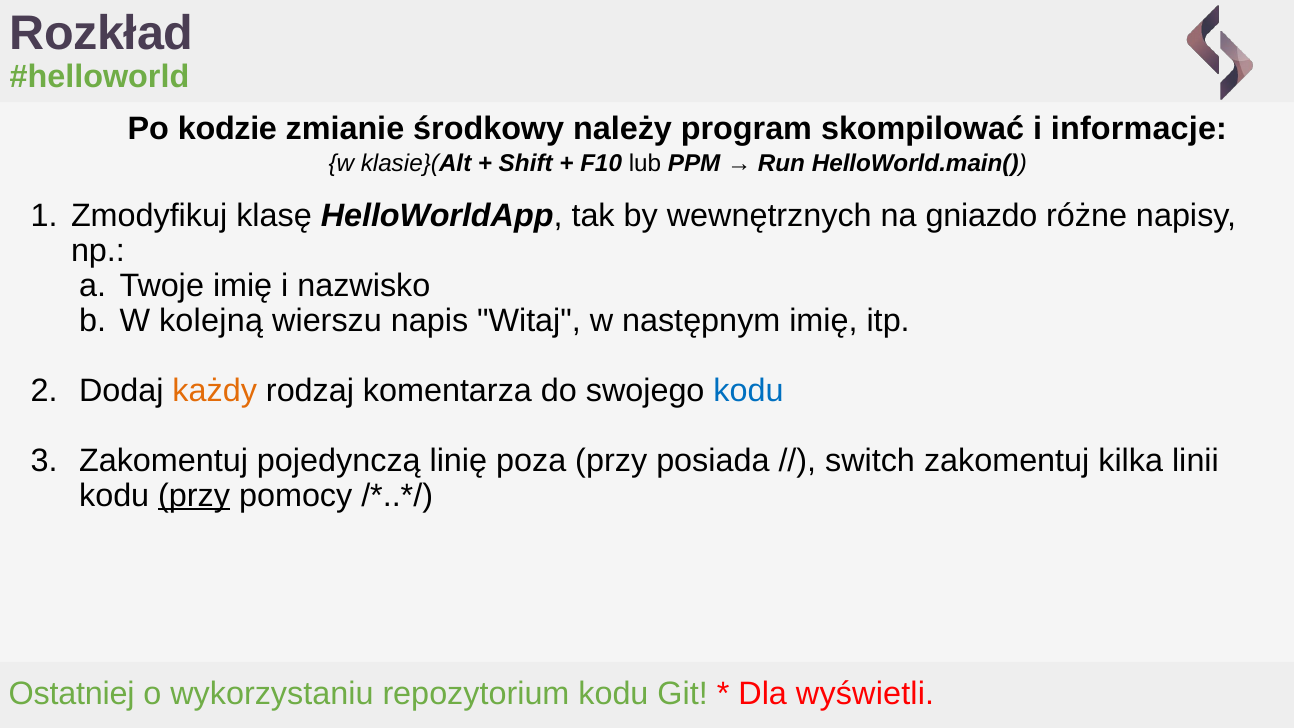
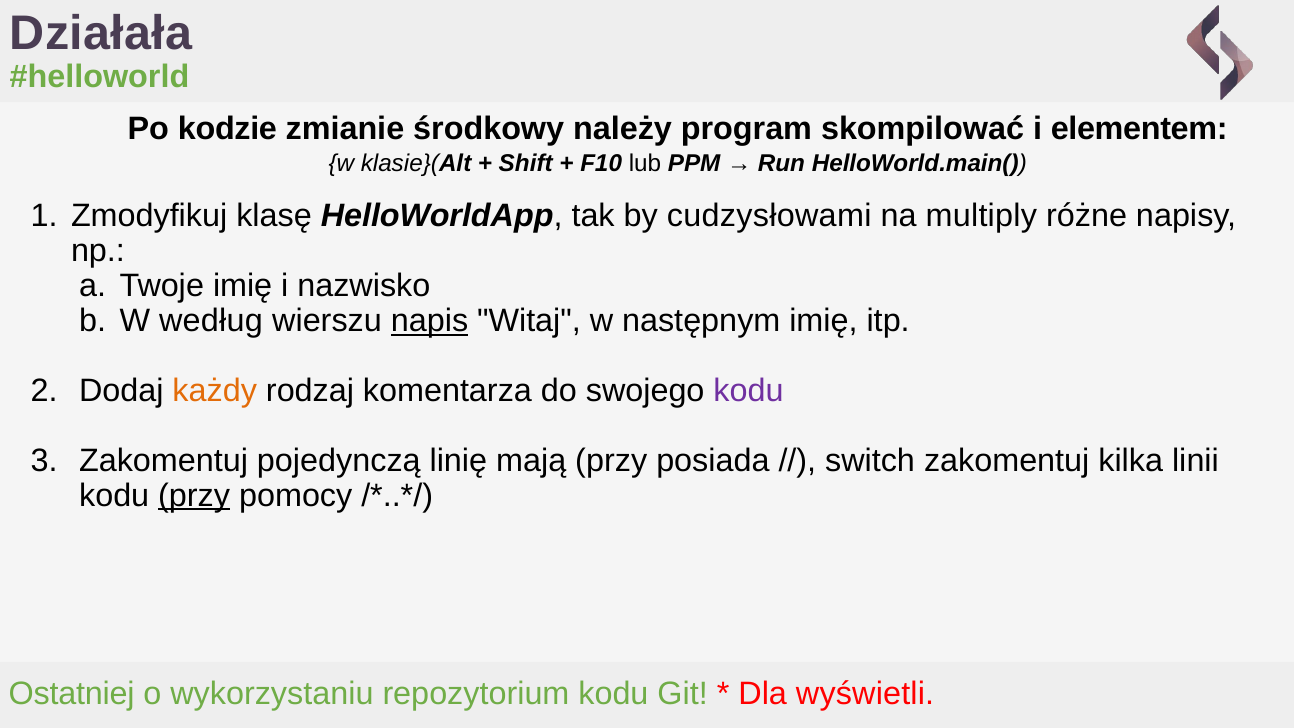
Rozkład: Rozkład -> Działała
informacje: informacje -> elementem
wewnętrznych: wewnętrznych -> cudzysłowami
gniazdo: gniazdo -> multiply
kolejną: kolejną -> według
napis underline: none -> present
kodu at (749, 391) colour: blue -> purple
poza: poza -> mają
